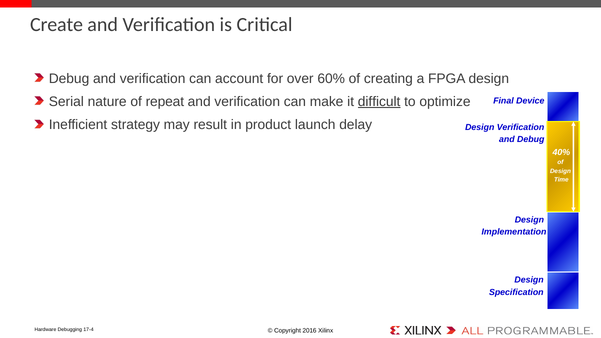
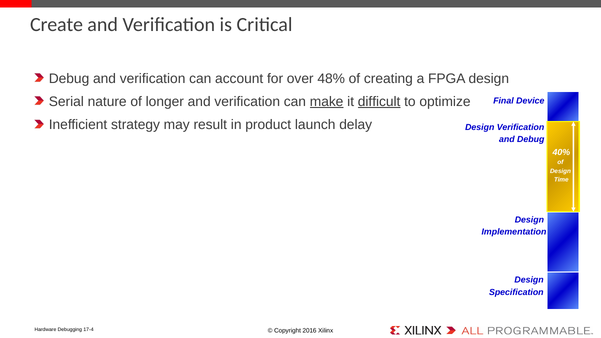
60%: 60% -> 48%
repeat: repeat -> longer
make underline: none -> present
